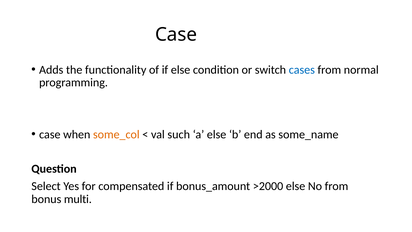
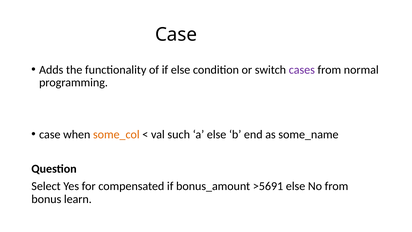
cases colour: blue -> purple
>2000: >2000 -> >5691
multi: multi -> learn
